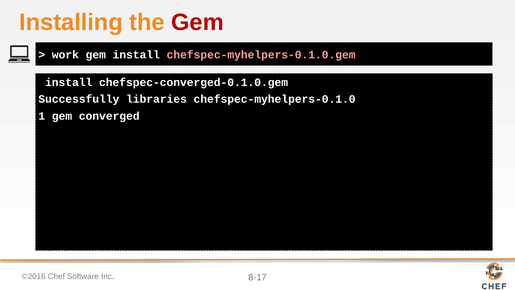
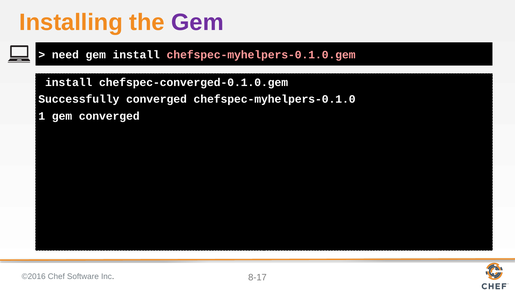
Gem at (197, 22) colour: red -> purple
work: work -> need
Successfully libraries: libraries -> converged
